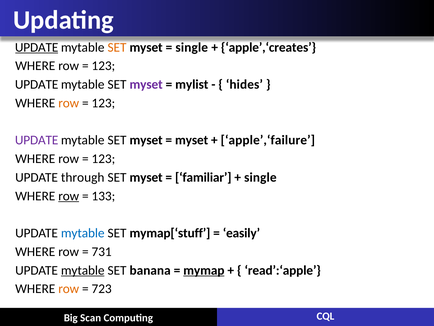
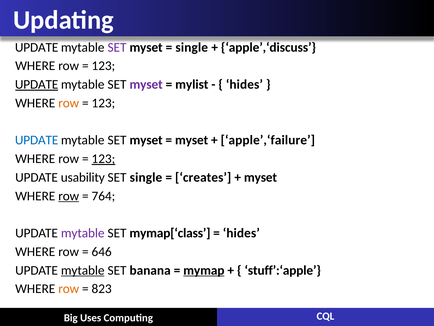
UPDATE at (37, 47) underline: present -> none
SET at (117, 47) colour: orange -> purple
apple’,‘creates: apple’,‘creates -> apple’,‘discuss
UPDATE at (37, 84) underline: none -> present
UPDATE at (37, 140) colour: purple -> blue
123 at (103, 159) underline: none -> present
through: through -> usability
myset at (146, 177): myset -> single
familiar: familiar -> creates
single at (260, 177): single -> myset
133: 133 -> 764
mytable at (83, 233) colour: blue -> purple
mymap[‘stuff: mymap[‘stuff -> mymap[‘class
easily at (241, 233): easily -> hides
731: 731 -> 646
read’:‘apple: read’:‘apple -> stuff’:‘apple
723: 723 -> 823
Scan: Scan -> Uses
